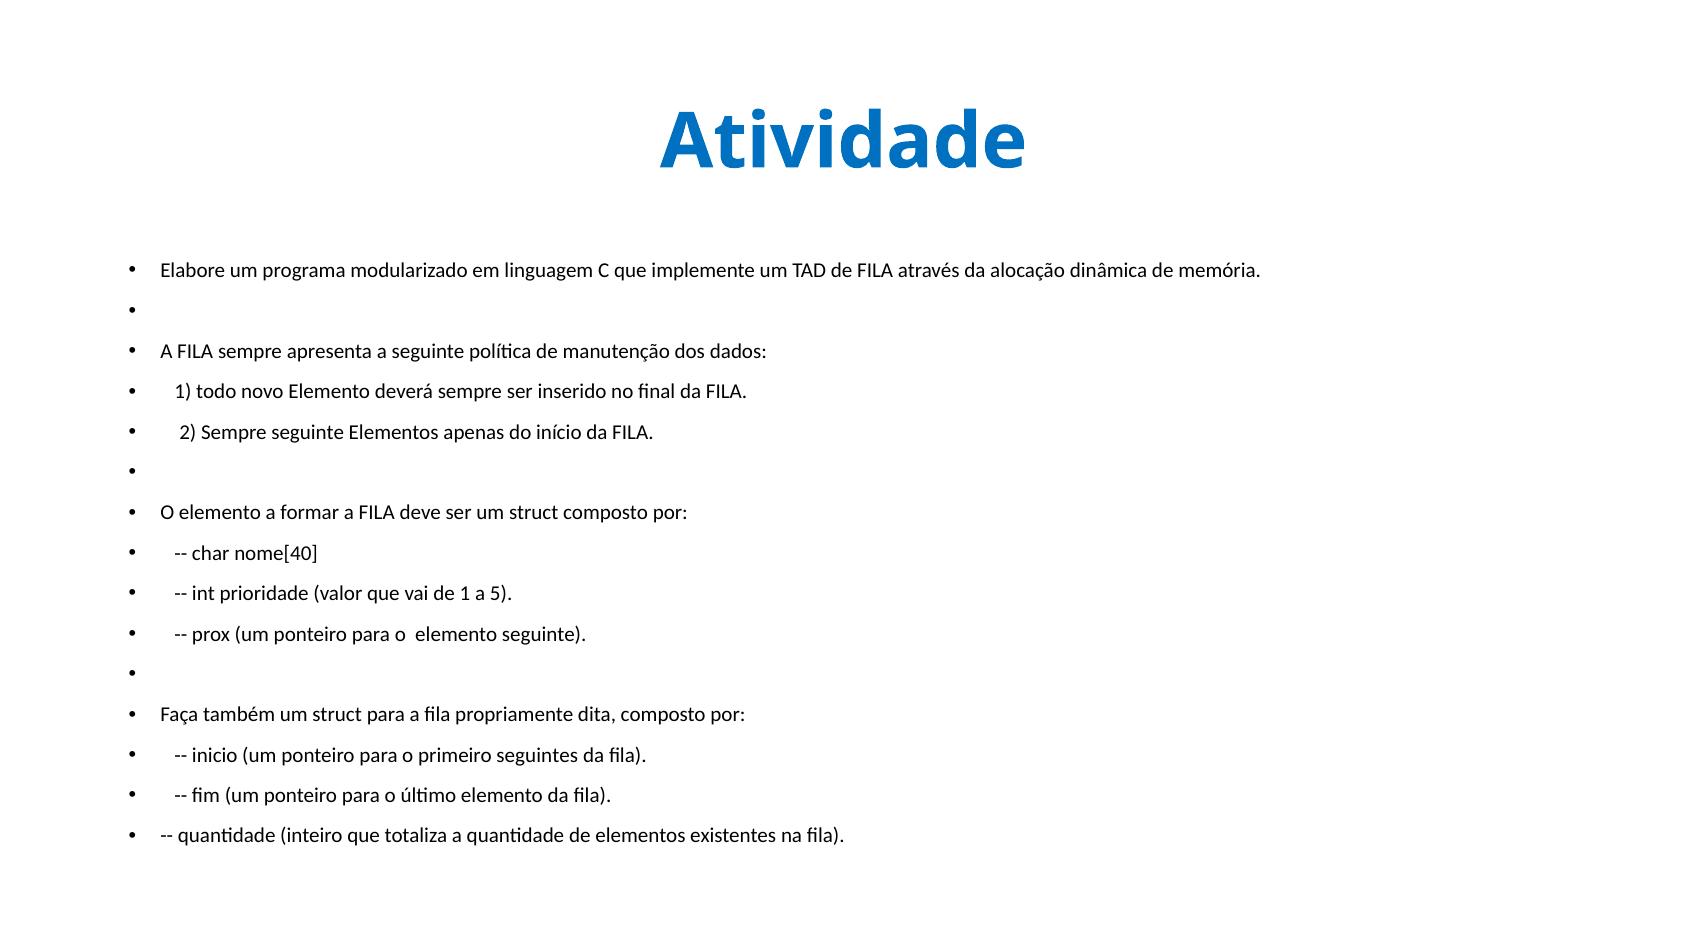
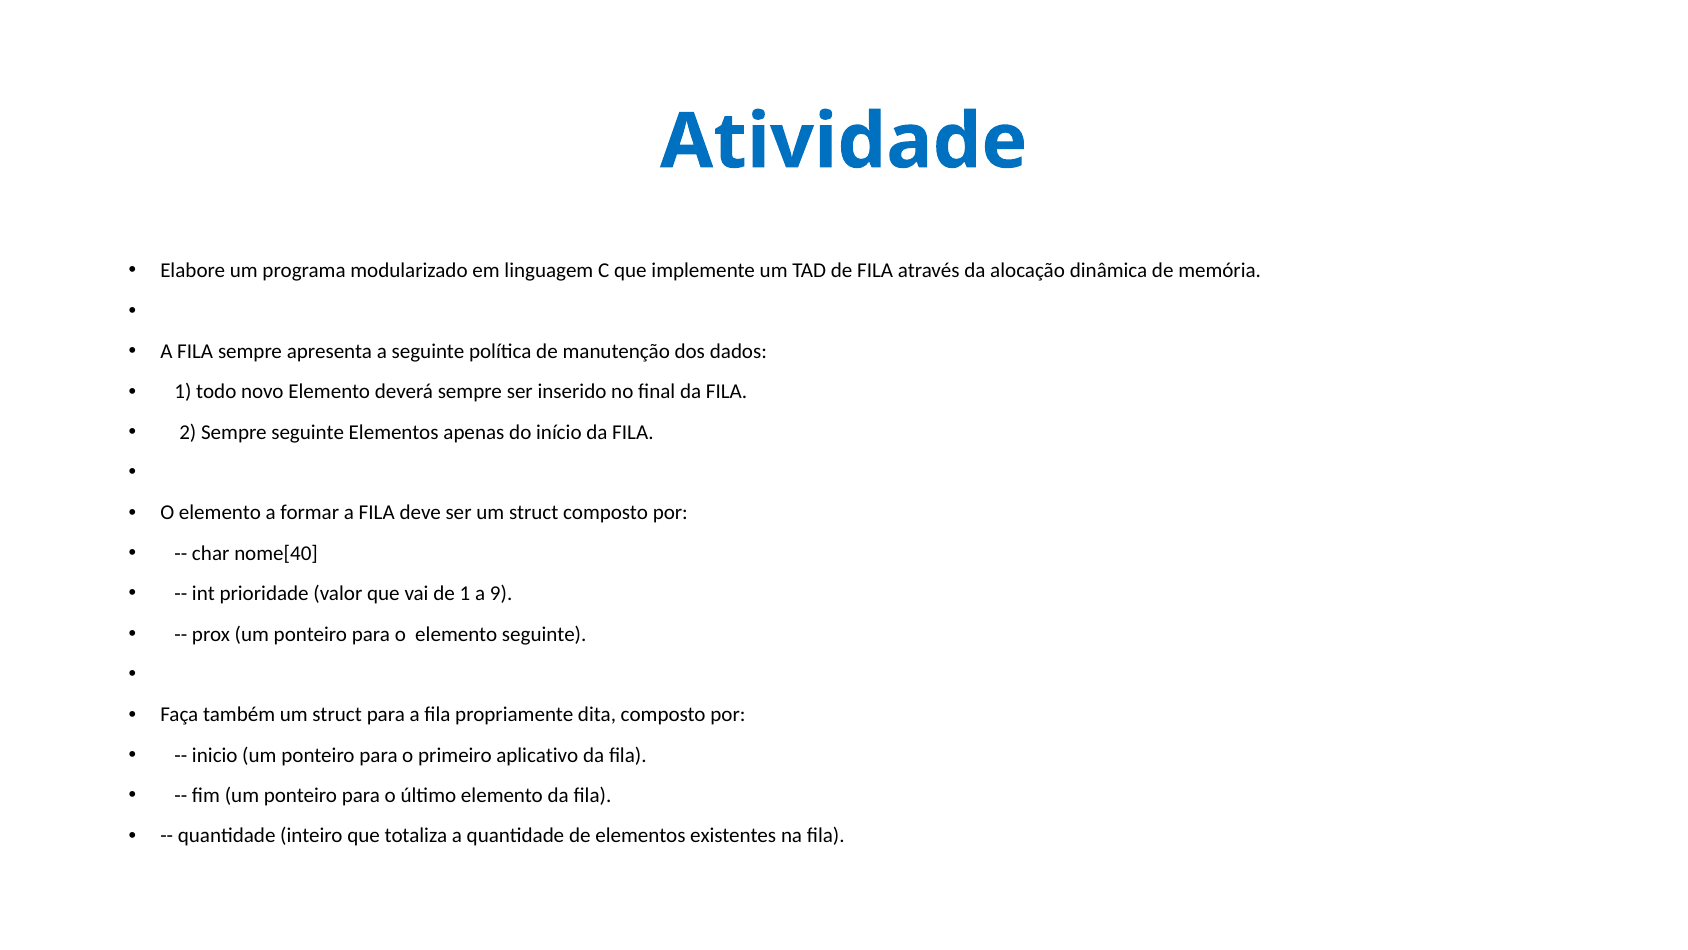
5: 5 -> 9
seguintes: seguintes -> aplicativo
